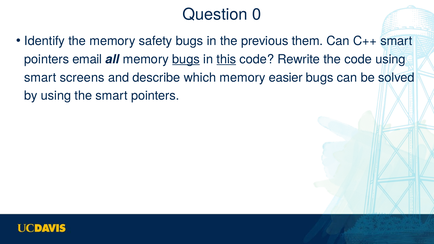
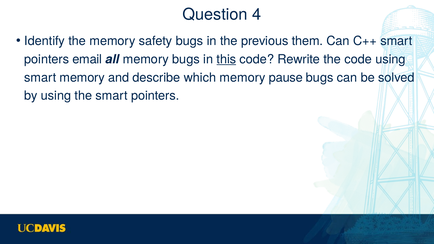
0: 0 -> 4
bugs at (186, 59) underline: present -> none
smart screens: screens -> memory
easier: easier -> pause
